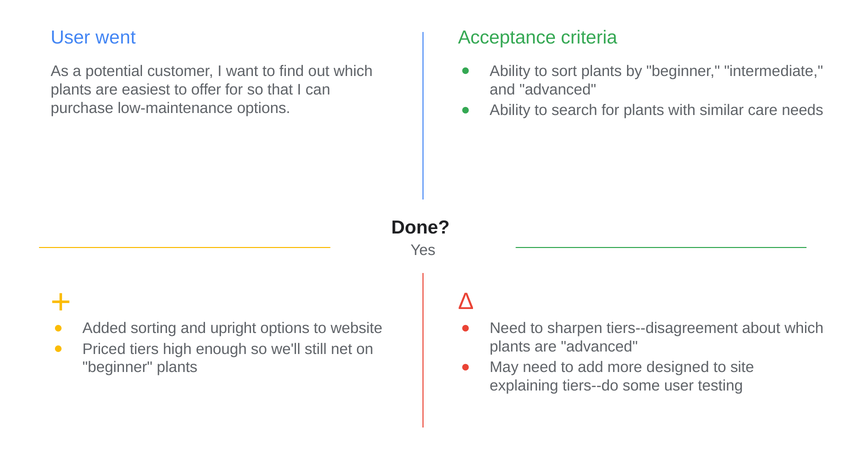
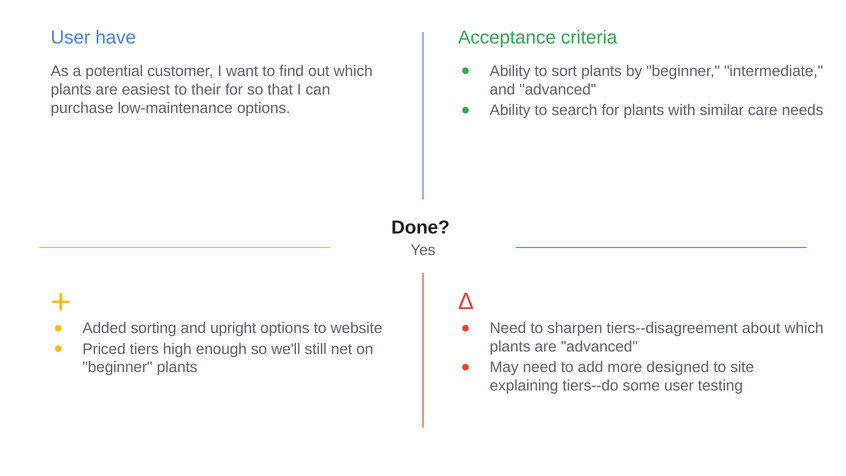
went: went -> have
offer: offer -> their
